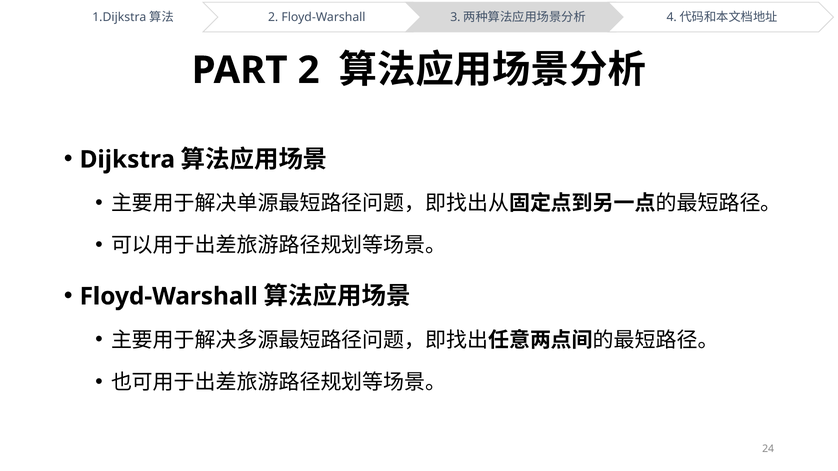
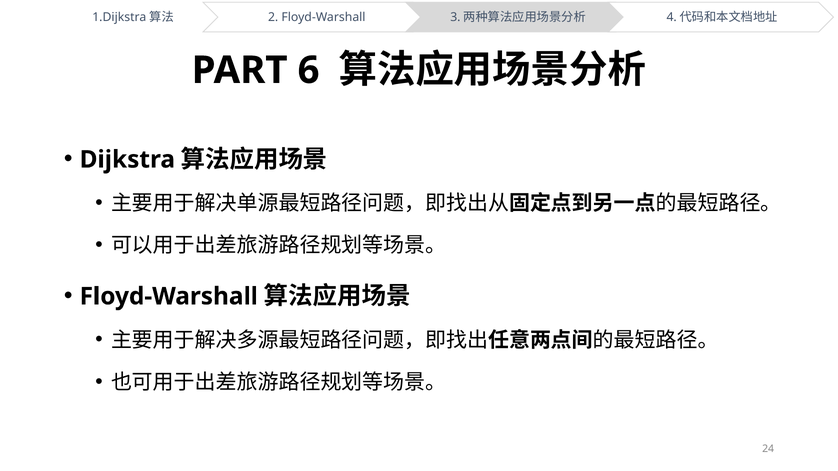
PART 2: 2 -> 6
